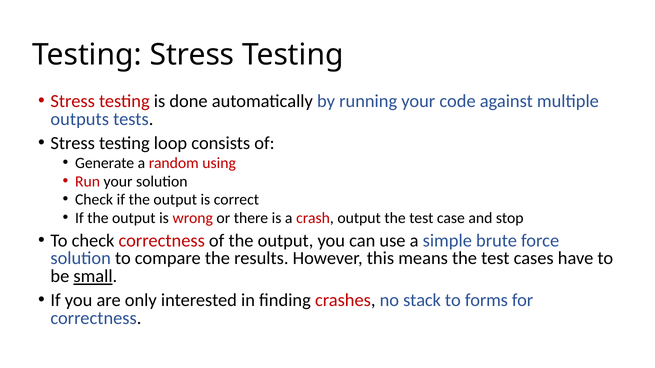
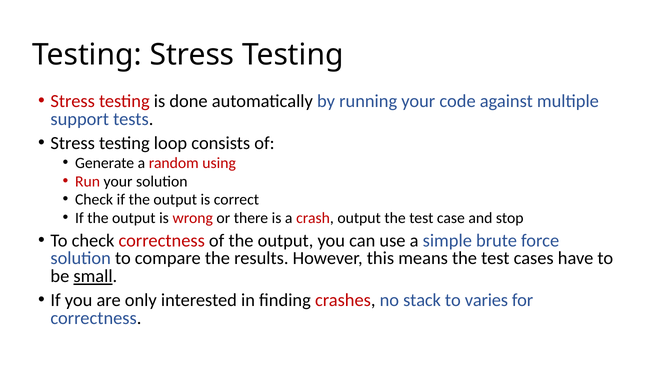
outputs: outputs -> support
forms: forms -> varies
